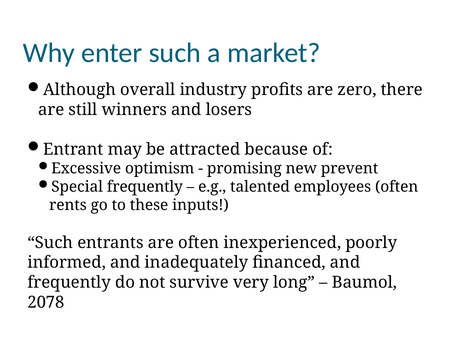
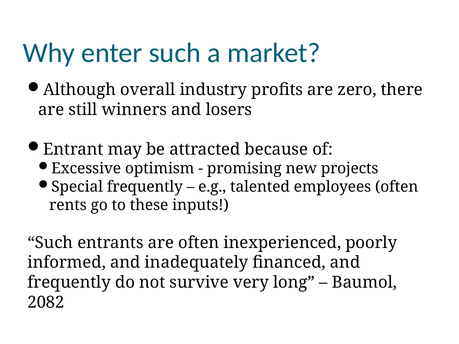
prevent: prevent -> projects
2078: 2078 -> 2082
